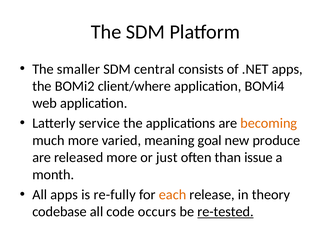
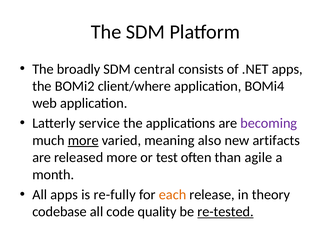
smaller: smaller -> broadly
becoming colour: orange -> purple
more at (83, 141) underline: none -> present
goal: goal -> also
produce: produce -> artifacts
just: just -> test
issue: issue -> agile
occurs: occurs -> quality
